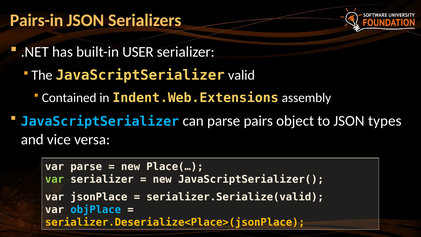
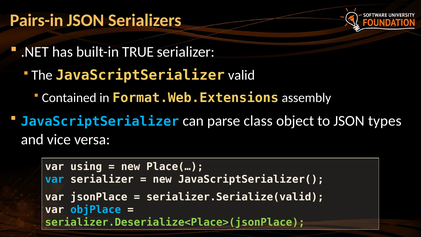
USER: USER -> TRUE
Indent.Web.Extensions: Indent.Web.Extensions -> Format.Web.Extensions
pairs: pairs -> class
var parse: parse -> using
var at (55, 179) colour: light green -> light blue
serializer.Deserialize<Place>(jsonPlace colour: yellow -> light green
